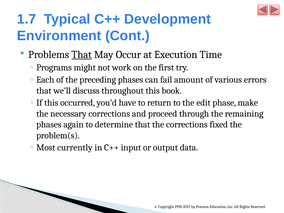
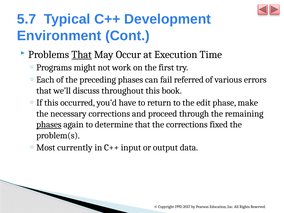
1.7: 1.7 -> 5.7
amount: amount -> referred
phases at (49, 125) underline: none -> present
